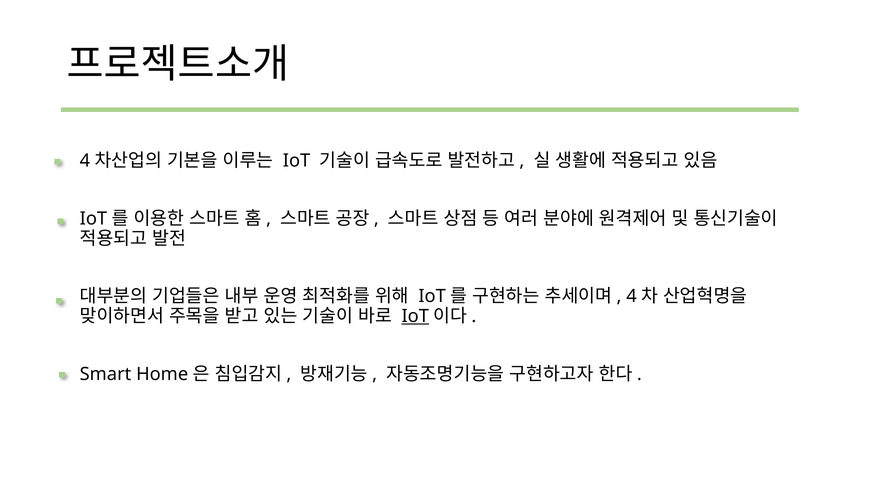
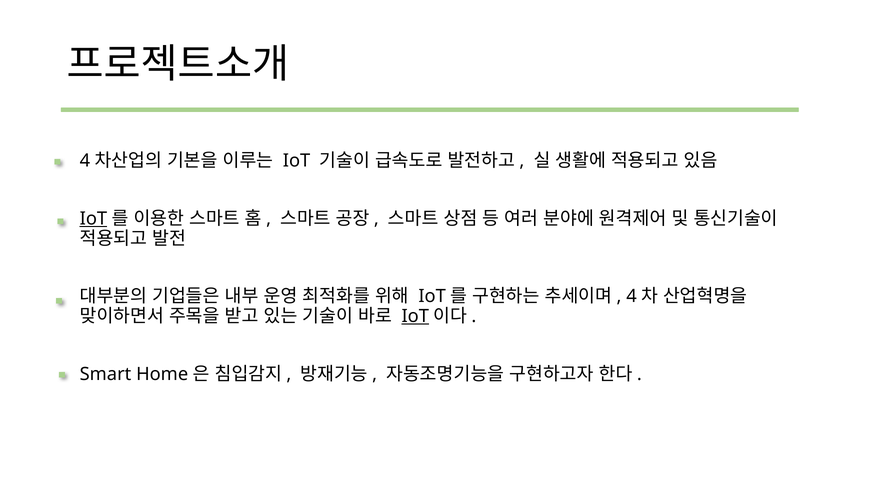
IoT at (93, 219) underline: none -> present
